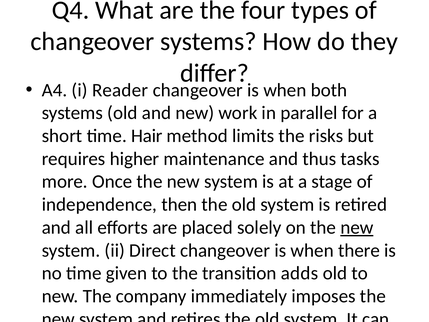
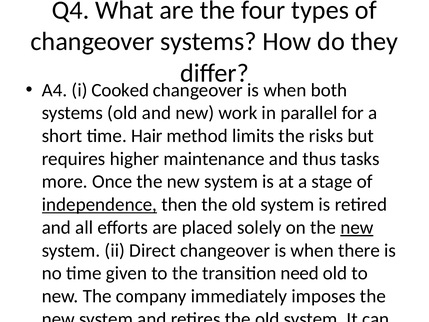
Reader: Reader -> Cooked
independence underline: none -> present
adds: adds -> need
